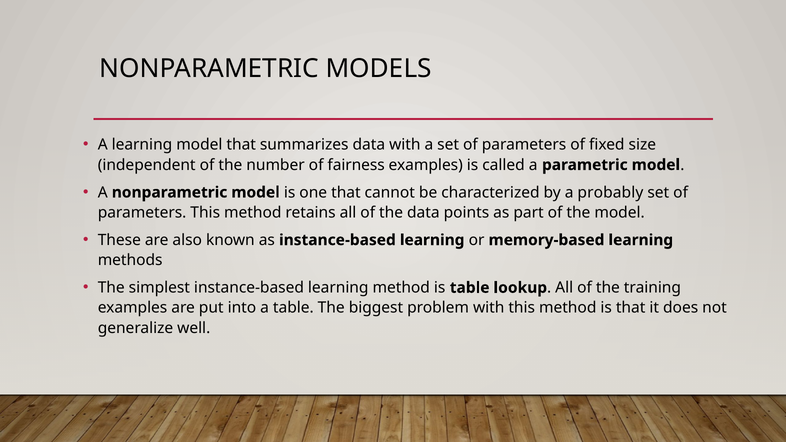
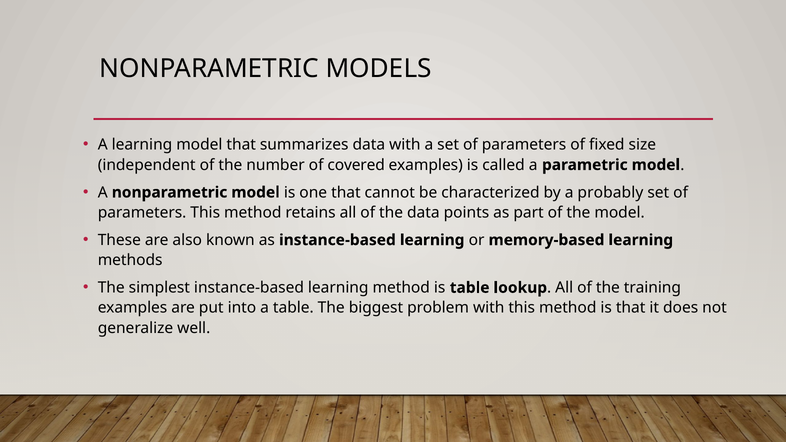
fairness: fairness -> covered
